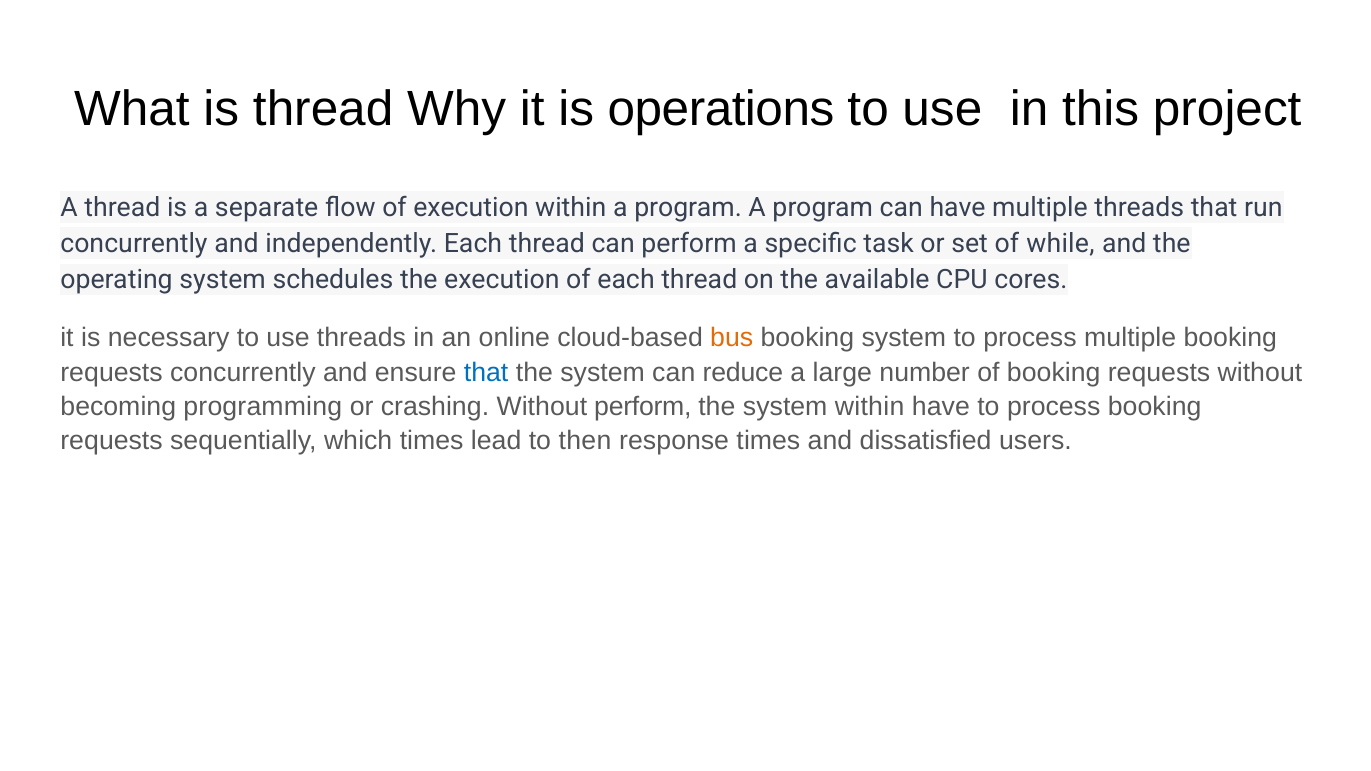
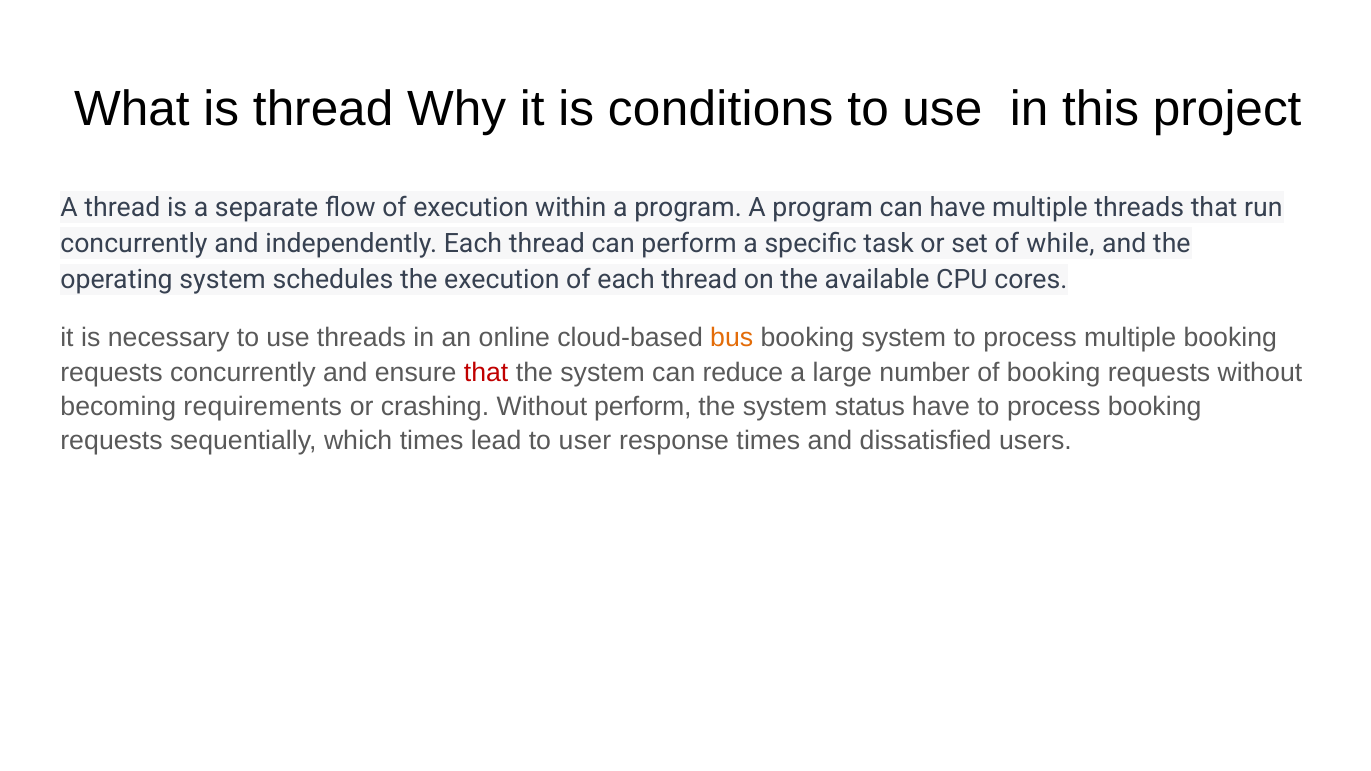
operations: operations -> conditions
that at (486, 372) colour: blue -> red
programming: programming -> requirements
system within: within -> status
then: then -> user
